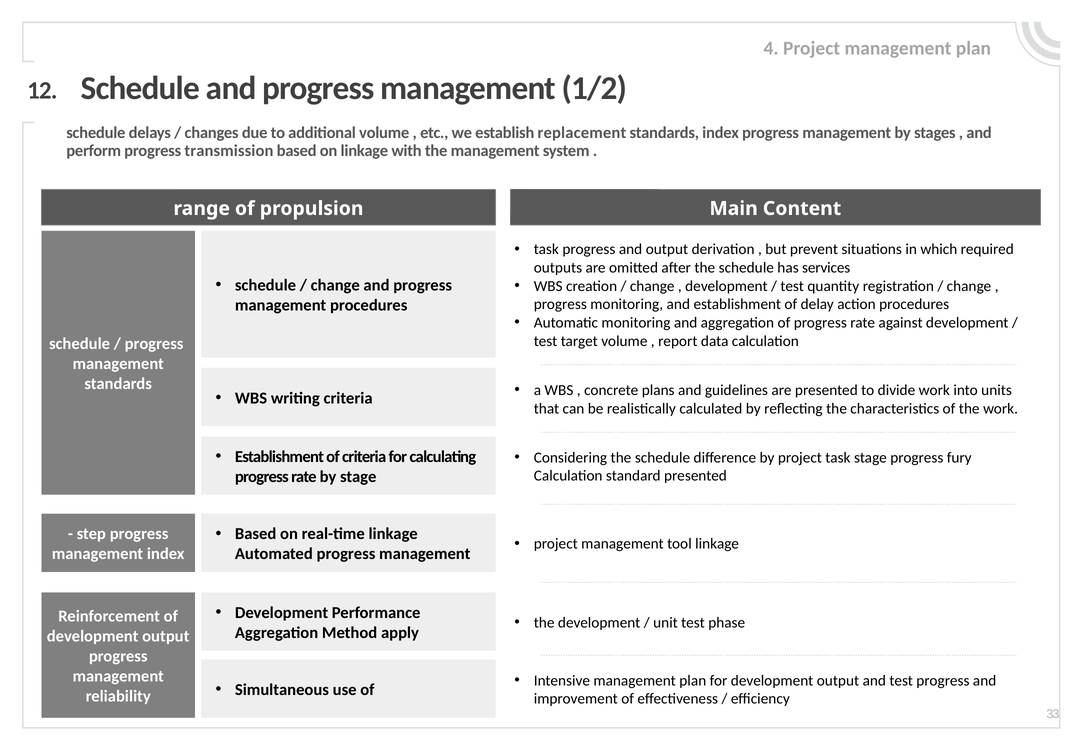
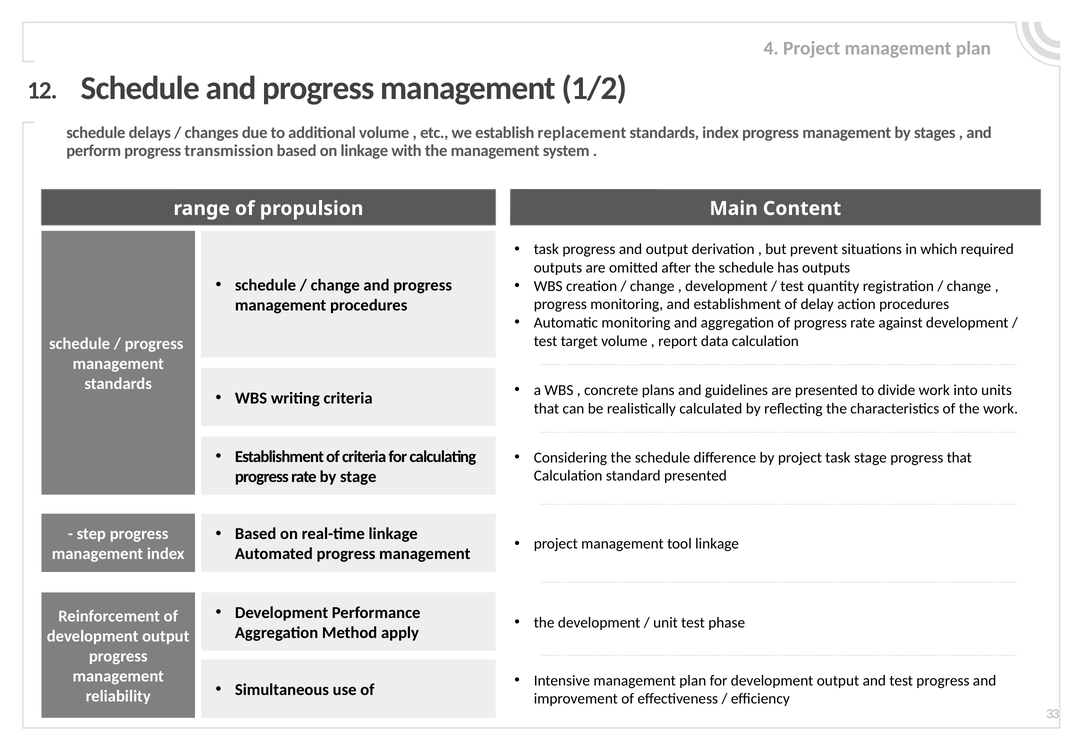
has services: services -> outputs
progress fury: fury -> that
